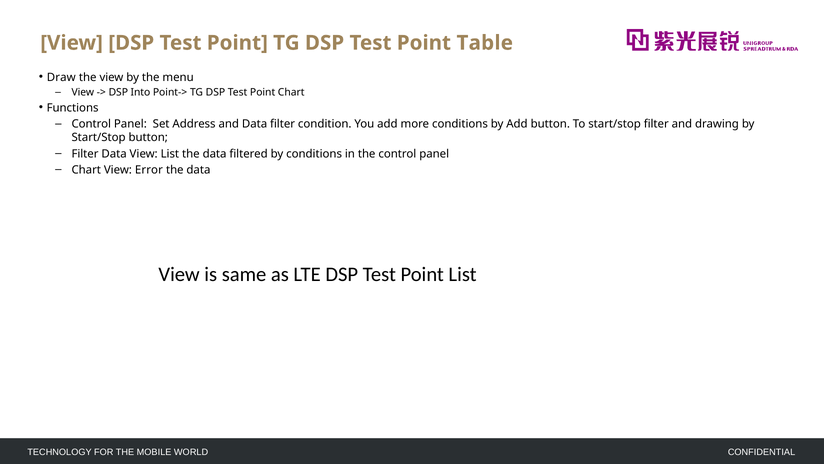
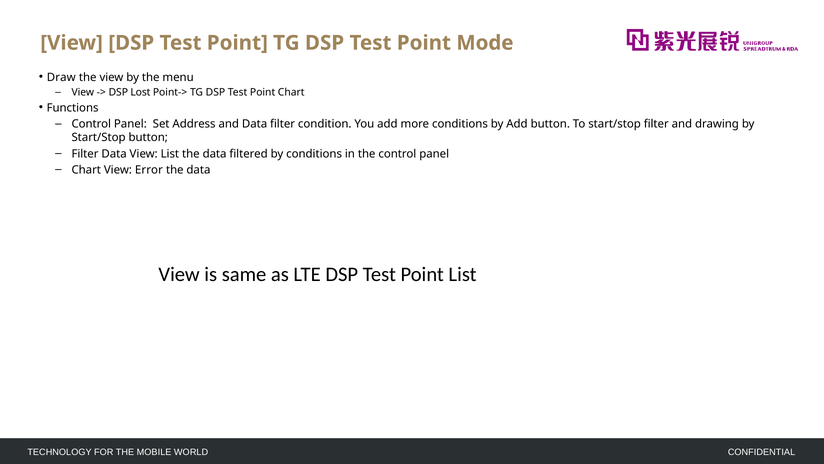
Table: Table -> Mode
Into: Into -> Lost
